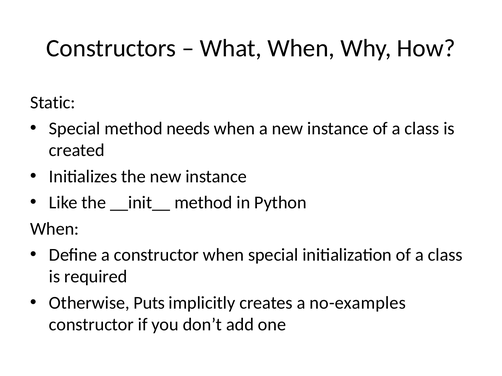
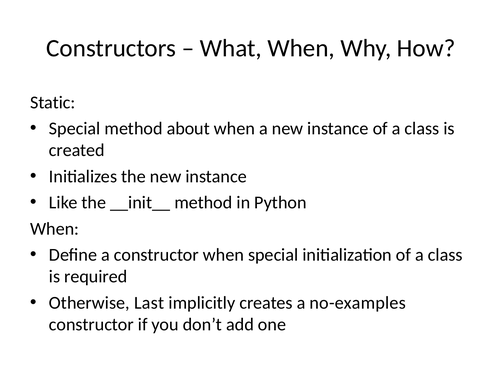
needs: needs -> about
Puts: Puts -> Last
